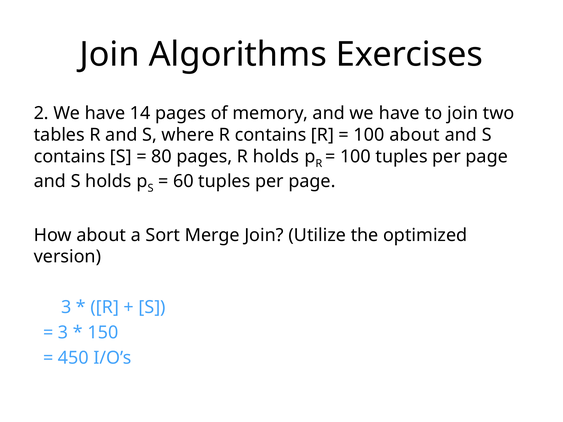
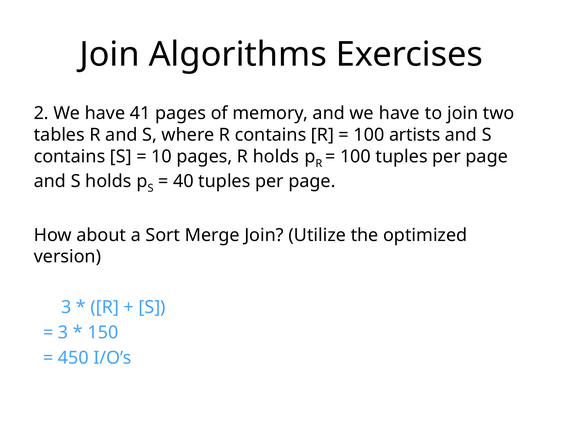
14: 14 -> 41
100 about: about -> artists
80: 80 -> 10
60: 60 -> 40
